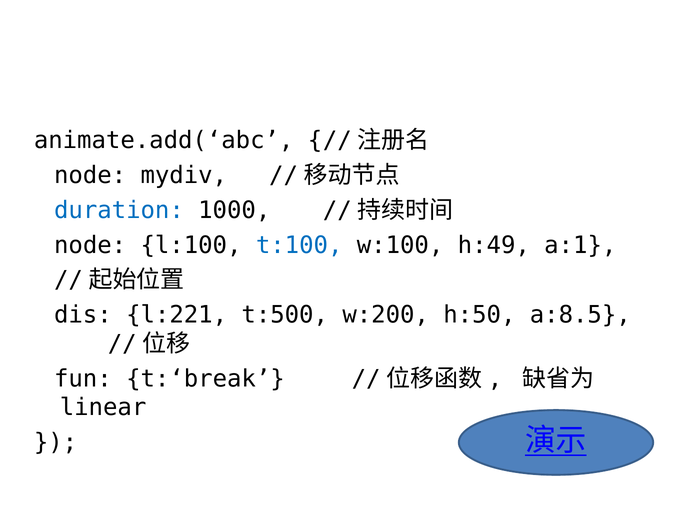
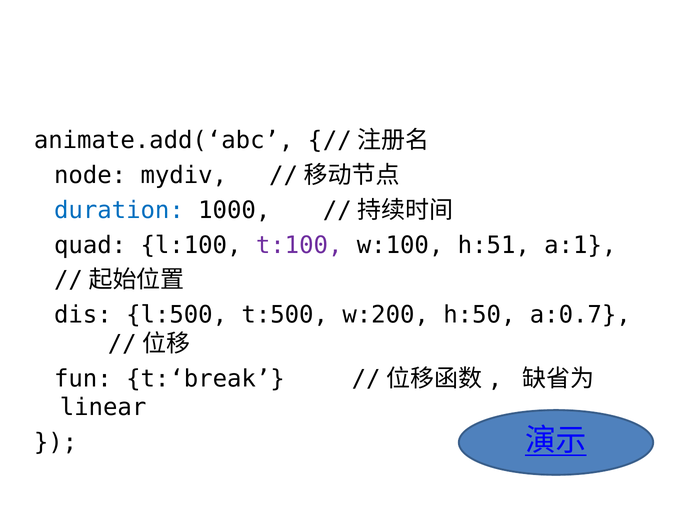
node at (90, 245): node -> quad
t:100 colour: blue -> purple
h:49: h:49 -> h:51
l:221: l:221 -> l:500
a:8.5: a:8.5 -> a:0.7
